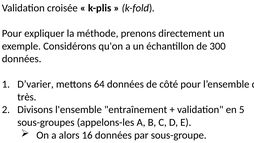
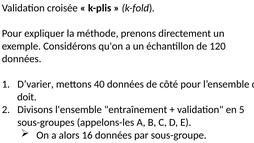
300: 300 -> 120
64: 64 -> 40
très: très -> doit
